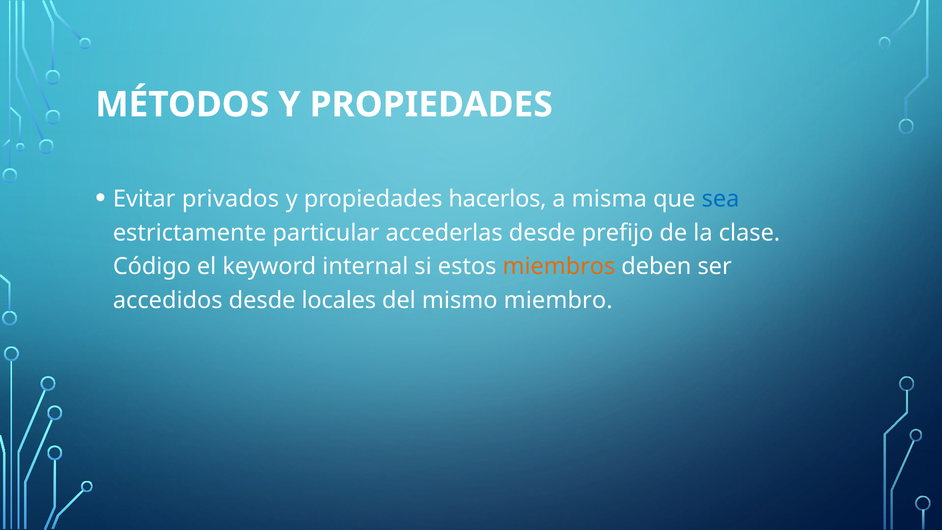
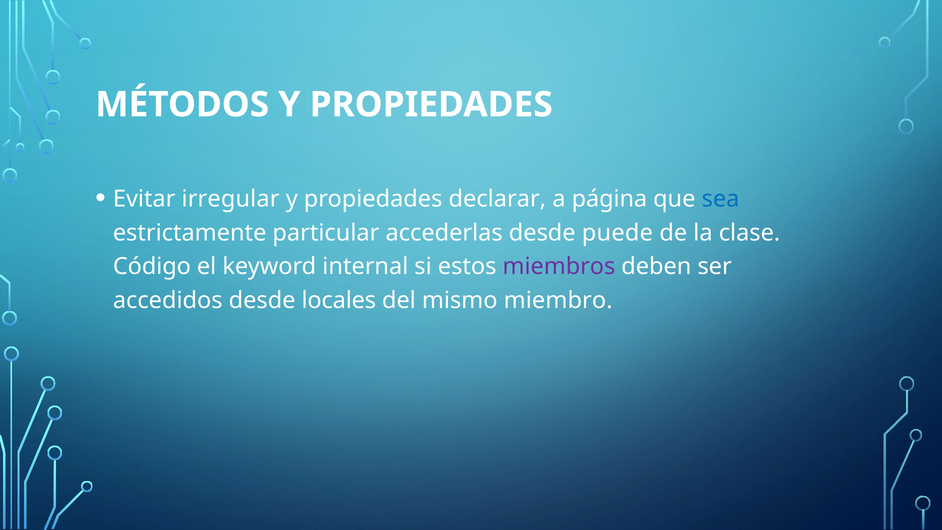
privados: privados -> irregular
hacerlos: hacerlos -> declarar
misma: misma -> página
prefijo: prefijo -> puede
miembros colour: orange -> purple
